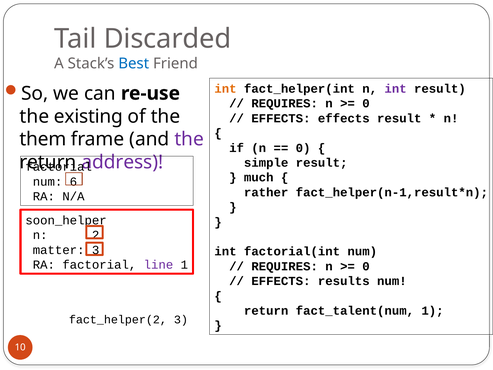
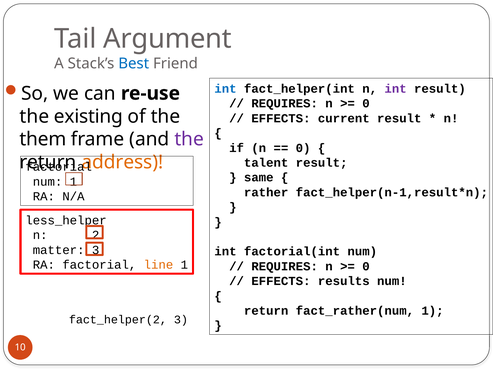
Discarded: Discarded -> Argument
int at (225, 89) colour: orange -> blue
EFFECTS effects: effects -> current
address colour: purple -> orange
simple: simple -> talent
much: much -> same
num 6: 6 -> 1
soon_helper: soon_helper -> less_helper
line colour: purple -> orange
fact_talent(num: fact_talent(num -> fact_rather(num
